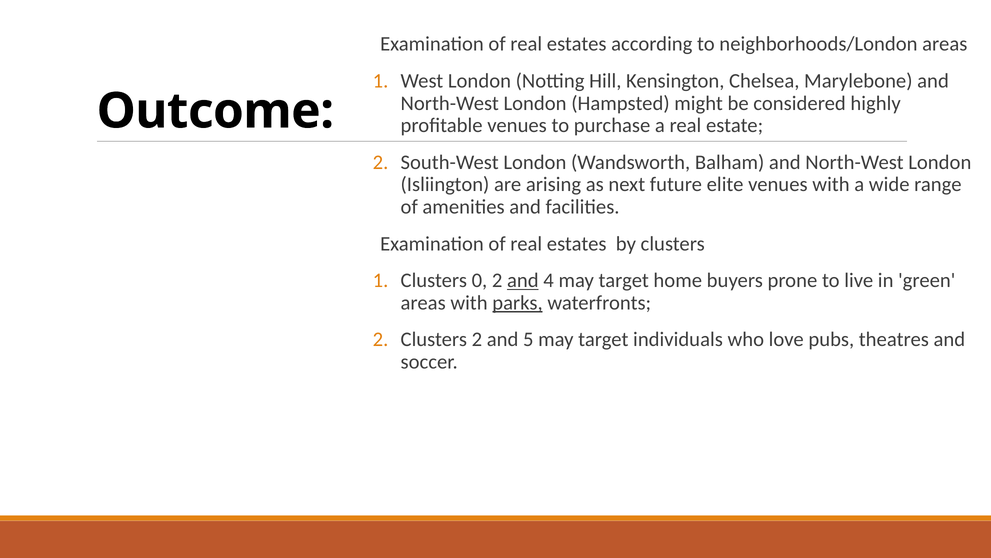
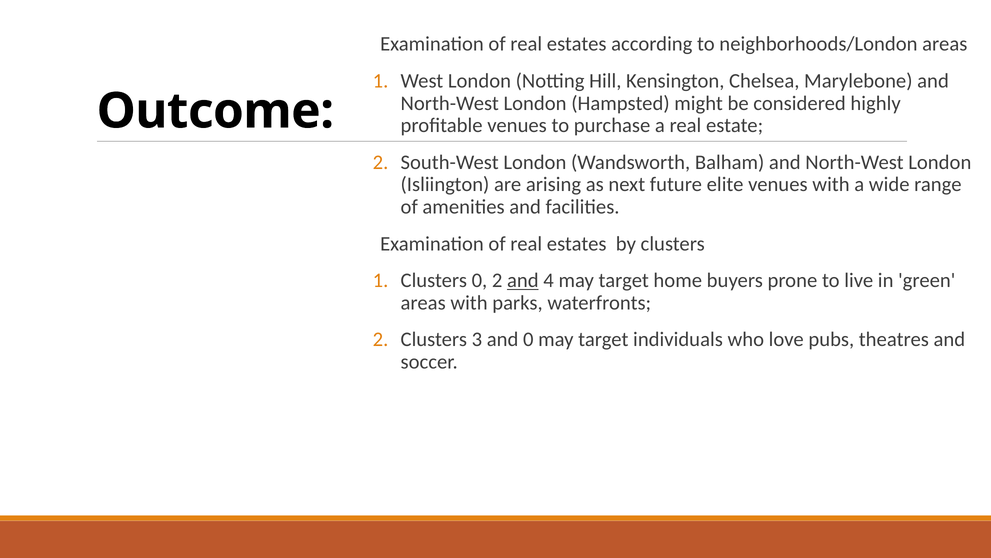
parks underline: present -> none
Clusters 2: 2 -> 3
and 5: 5 -> 0
